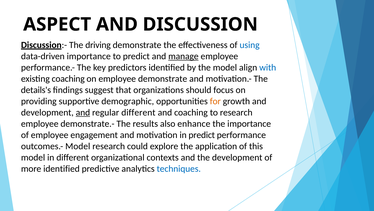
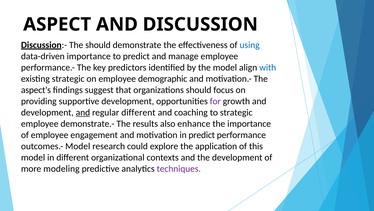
The driving: driving -> should
manage underline: present -> none
existing coaching: coaching -> strategic
employee demonstrate: demonstrate -> demographic
details's: details's -> aspect's
supportive demographic: demographic -> development
for colour: orange -> purple
to research: research -> strategic
more identified: identified -> modeling
techniques colour: blue -> purple
